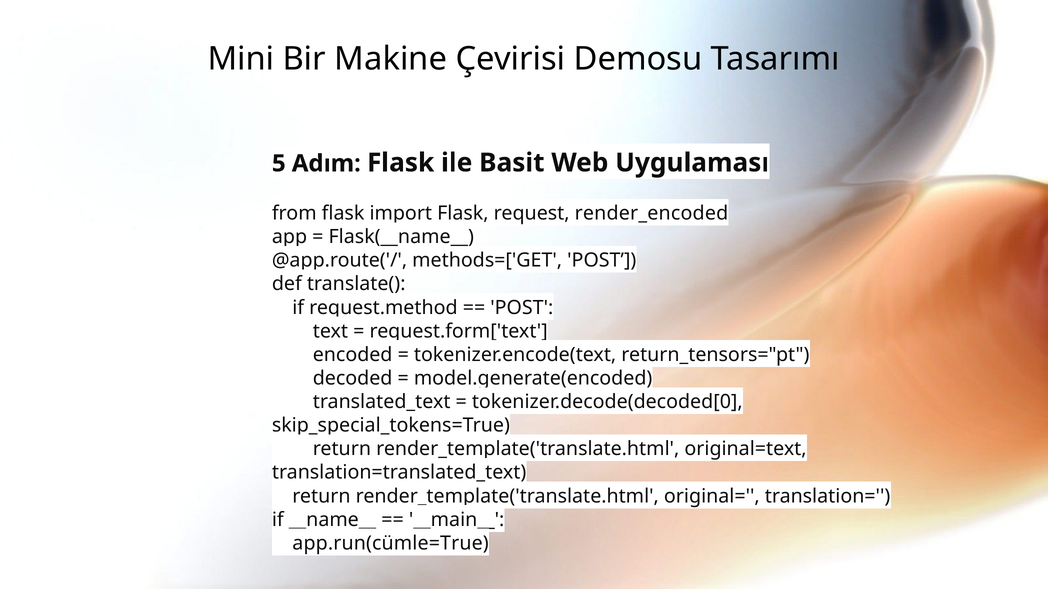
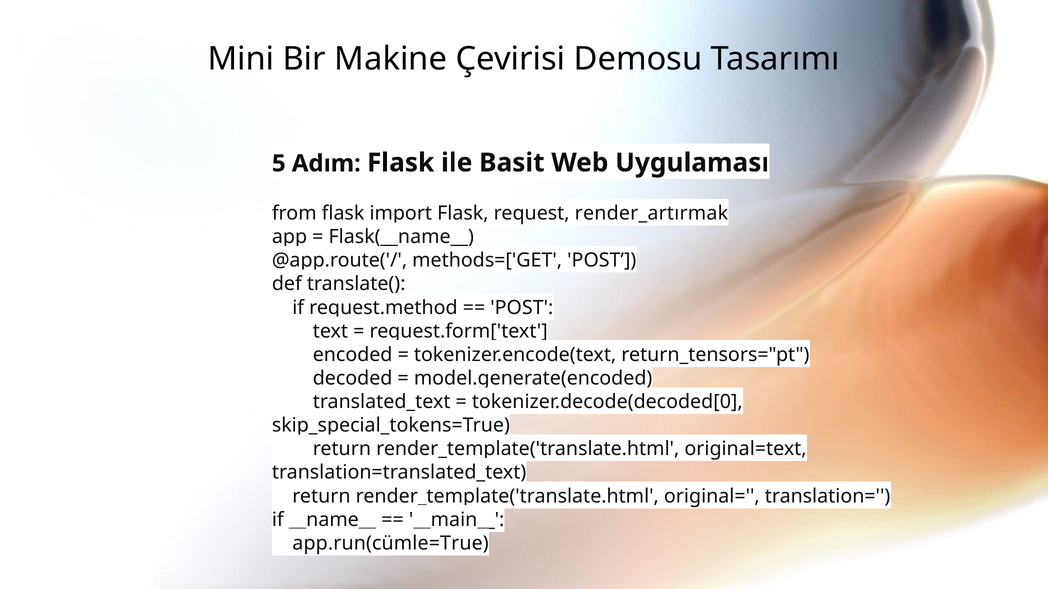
render_encoded: render_encoded -> render_artırmak
